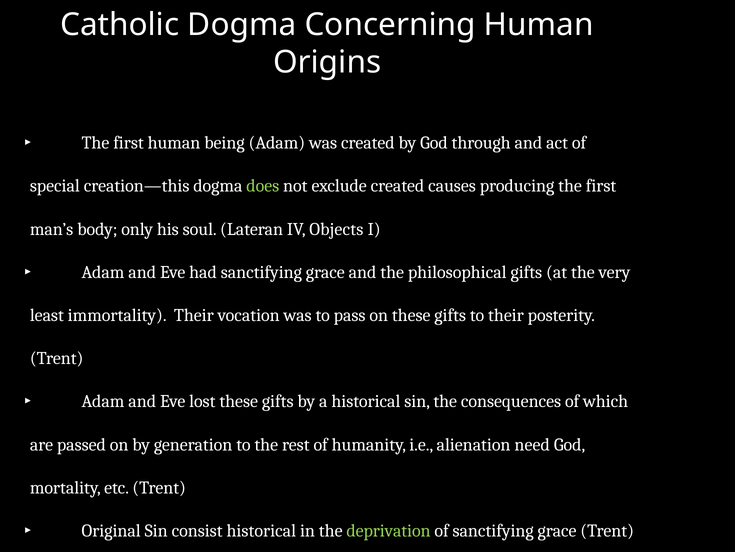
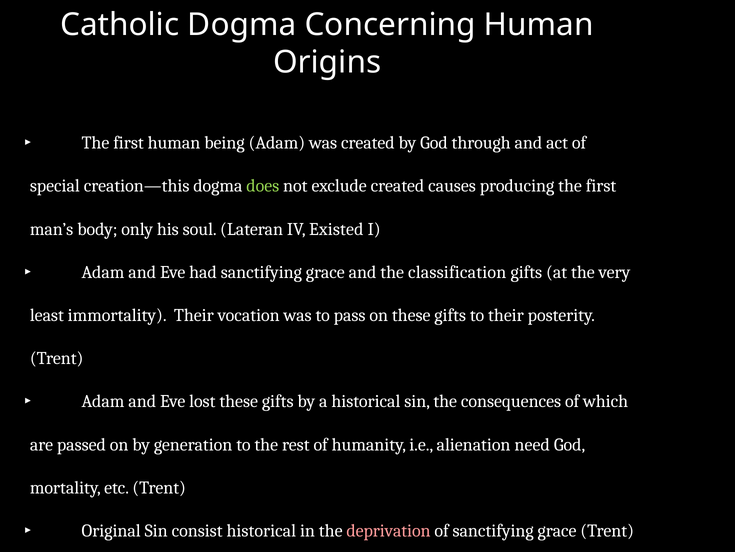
Objects: Objects -> Existed
philosophical: philosophical -> classification
deprivation colour: light green -> pink
